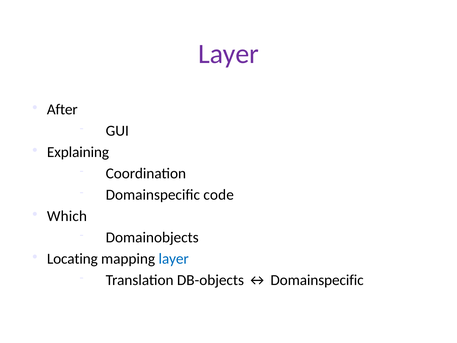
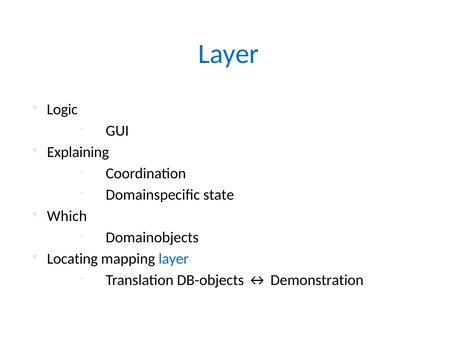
Layer at (228, 54) colour: purple -> blue
After: After -> Logic
code: code -> state
Domainspecific at (317, 280): Domainspecific -> Demonstration
